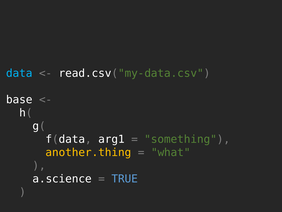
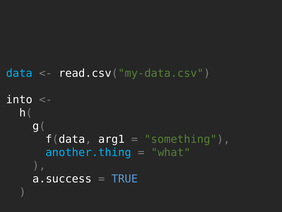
base: base -> into
another.thing colour: yellow -> light blue
a.science: a.science -> a.success
